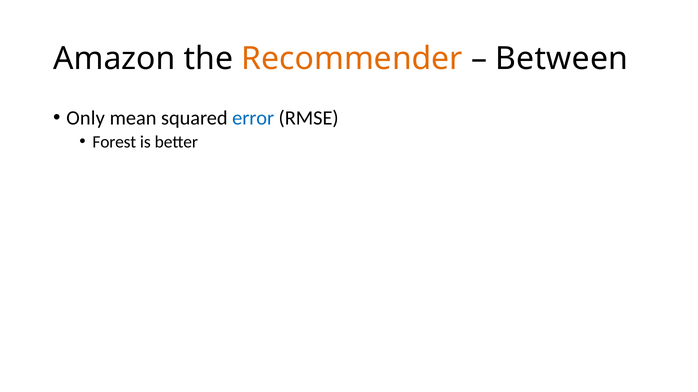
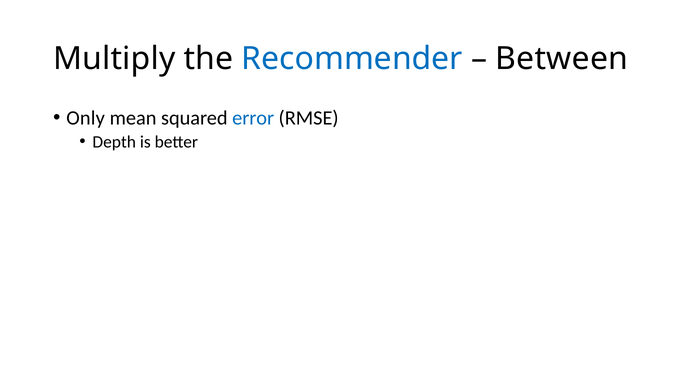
Amazon: Amazon -> Multiply
Recommender colour: orange -> blue
Forest: Forest -> Depth
